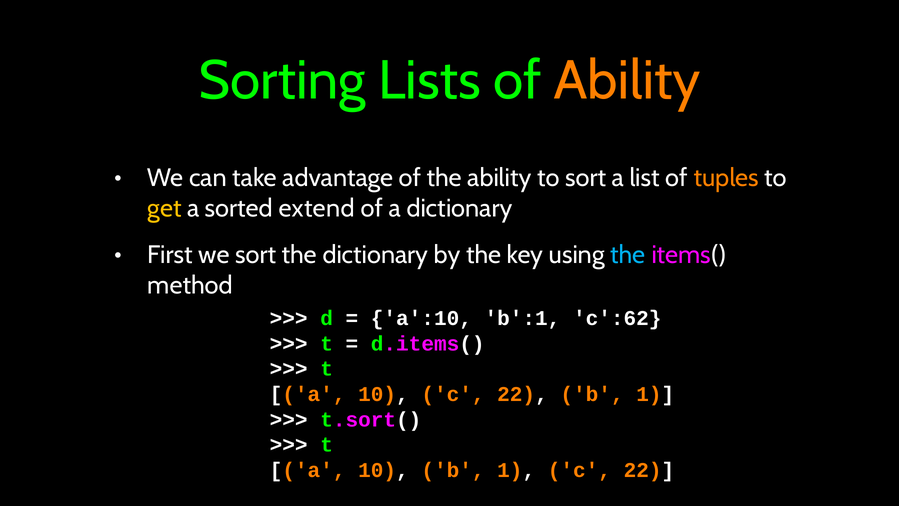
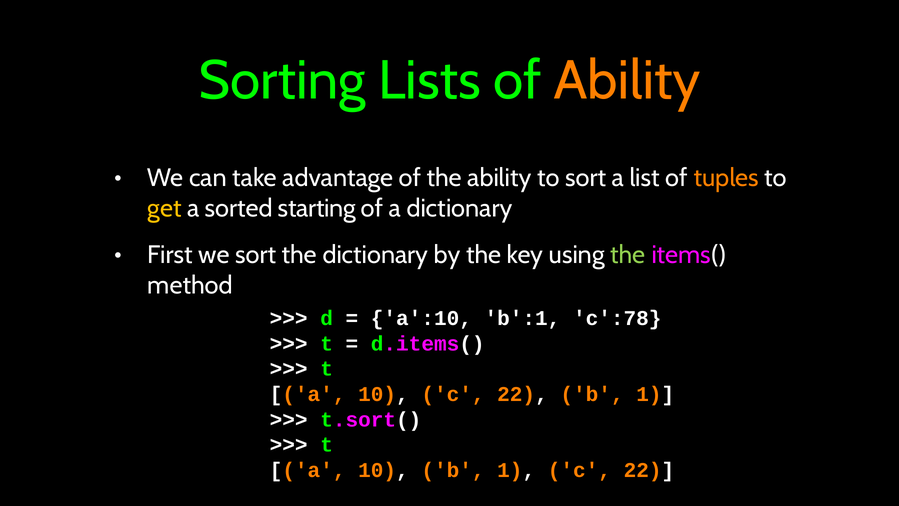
extend: extend -> starting
the at (628, 255) colour: light blue -> light green
c':62: c':62 -> c':78
